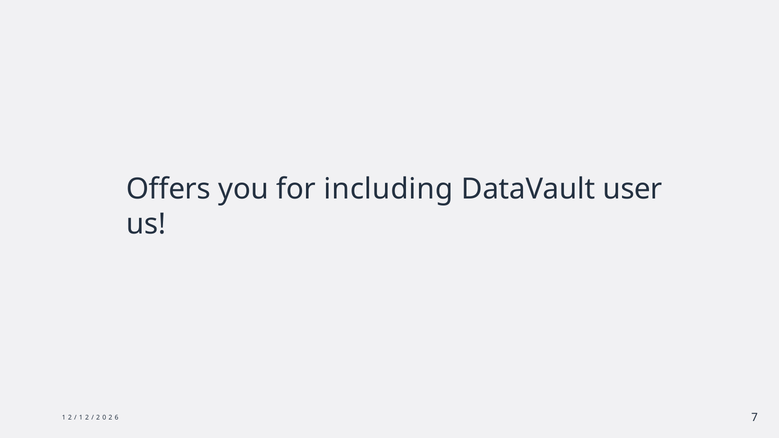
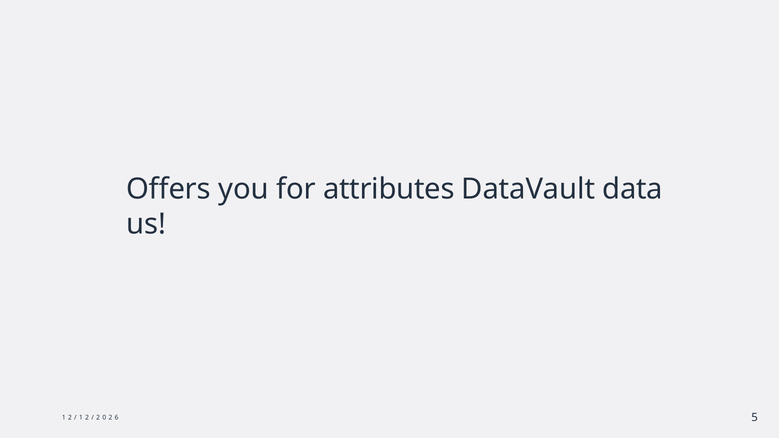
including: including -> attributes
user: user -> data
7: 7 -> 5
